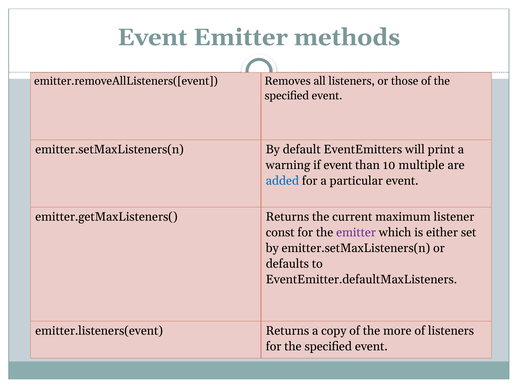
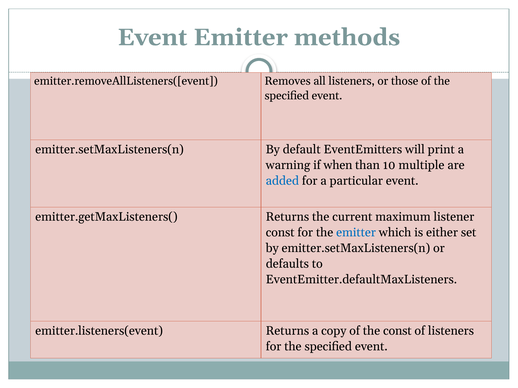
if event: event -> when
emitter at (356, 233) colour: purple -> blue
the more: more -> const
